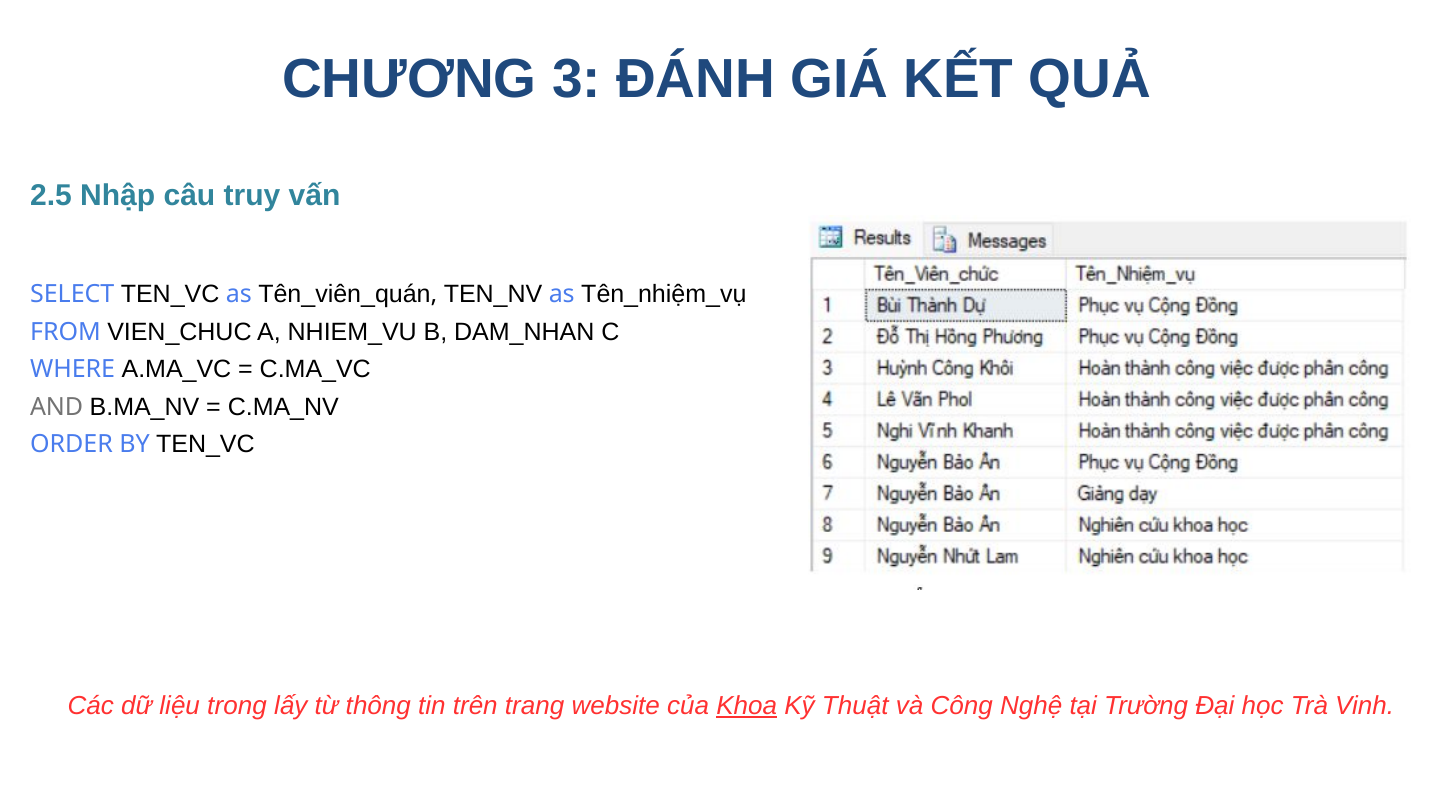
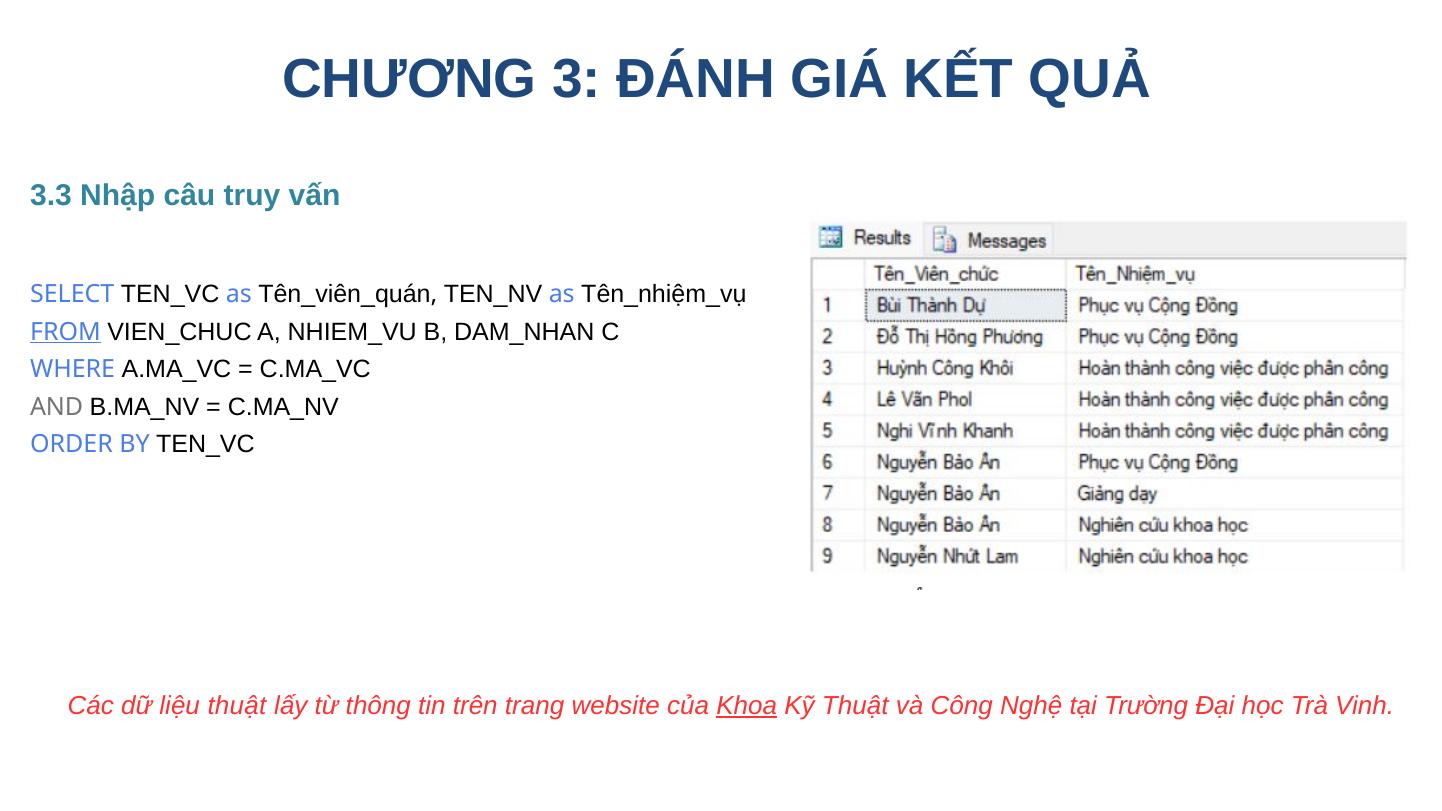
2.5: 2.5 -> 3.3
FROM underline: none -> present
liệu trong: trong -> thuật
